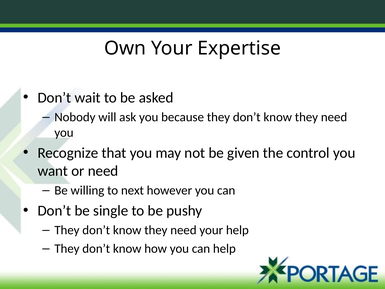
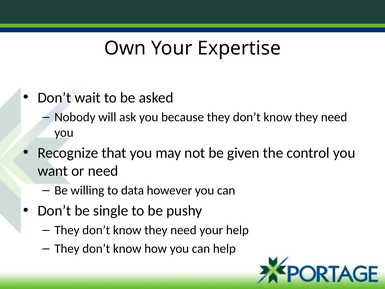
next: next -> data
